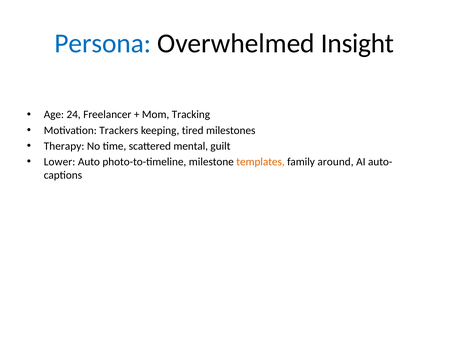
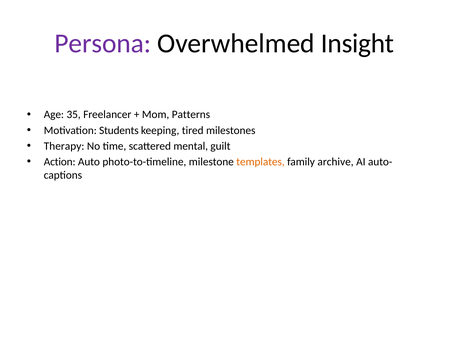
Persona colour: blue -> purple
24: 24 -> 35
Tracking: Tracking -> Patterns
Trackers: Trackers -> Students
Lower: Lower -> Action
around: around -> archive
